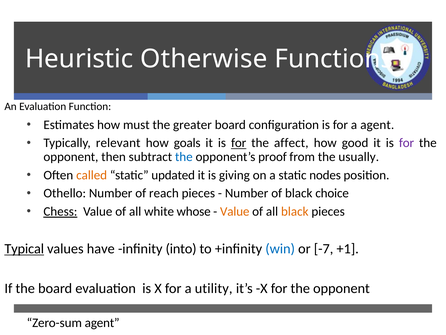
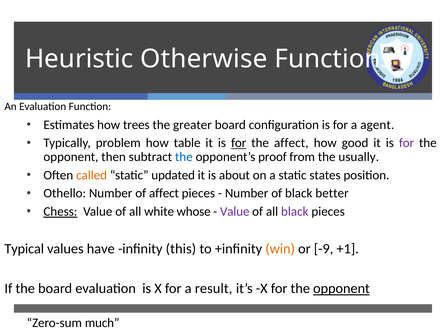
must: must -> trees
relevant: relevant -> problem
goals: goals -> table
giving: giving -> about
nodes: nodes -> states
of reach: reach -> affect
choice: choice -> better
Value at (235, 211) colour: orange -> purple
black at (295, 211) colour: orange -> purple
Typical underline: present -> none
into: into -> this
win colour: blue -> orange
-7: -7 -> -9
utility: utility -> result
opponent at (341, 288) underline: none -> present
Zero-sum agent: agent -> much
